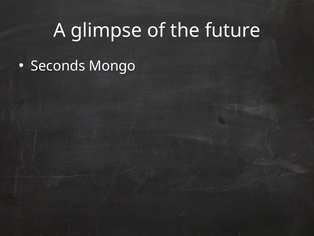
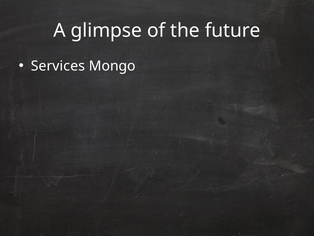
Seconds: Seconds -> Services
